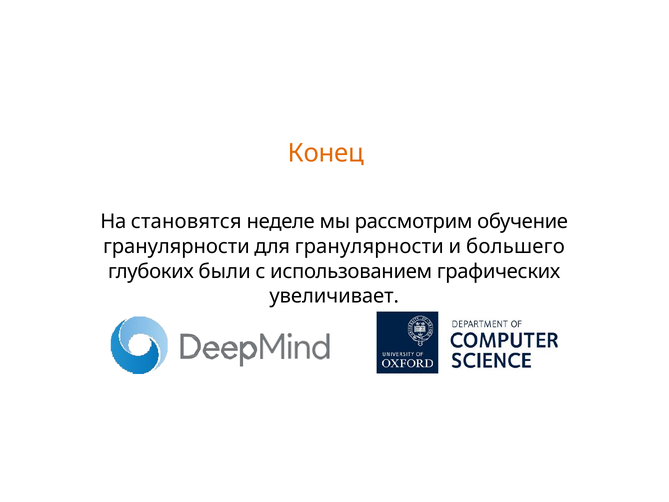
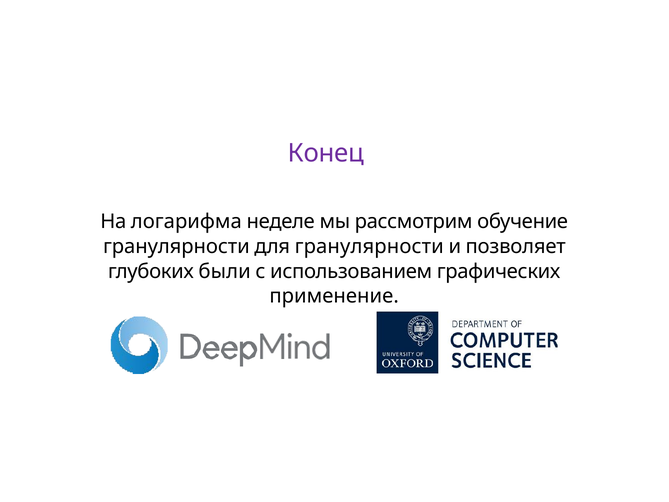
Конец colour: orange -> purple
становятся: становятся -> логарифма
большего: большего -> позволяет
увеличивает: увеличивает -> применение
